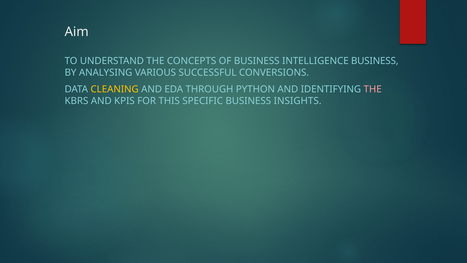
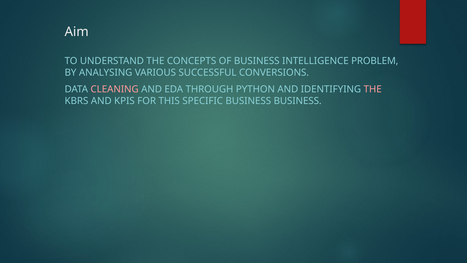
INTELLIGENCE BUSINESS: BUSINESS -> PROBLEM
CLEANING colour: yellow -> pink
BUSINESS INSIGHTS: INSIGHTS -> BUSINESS
